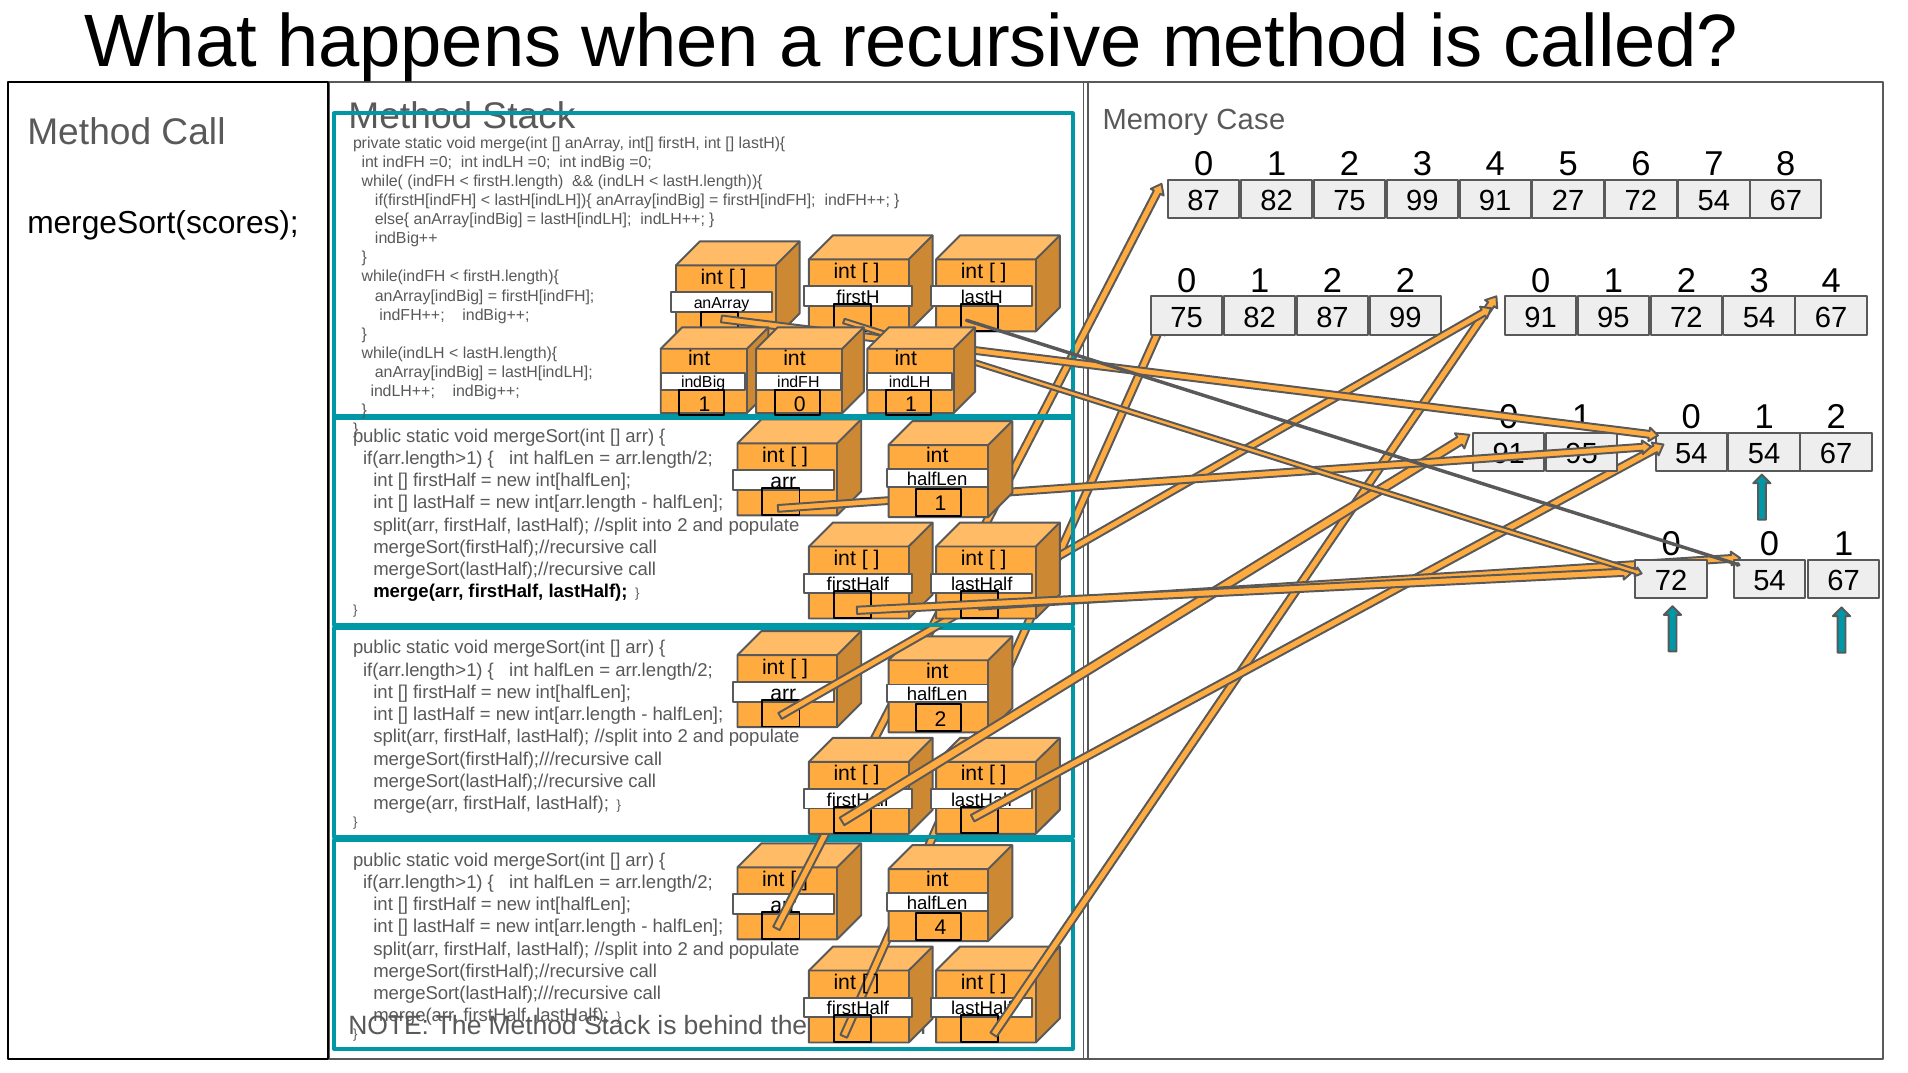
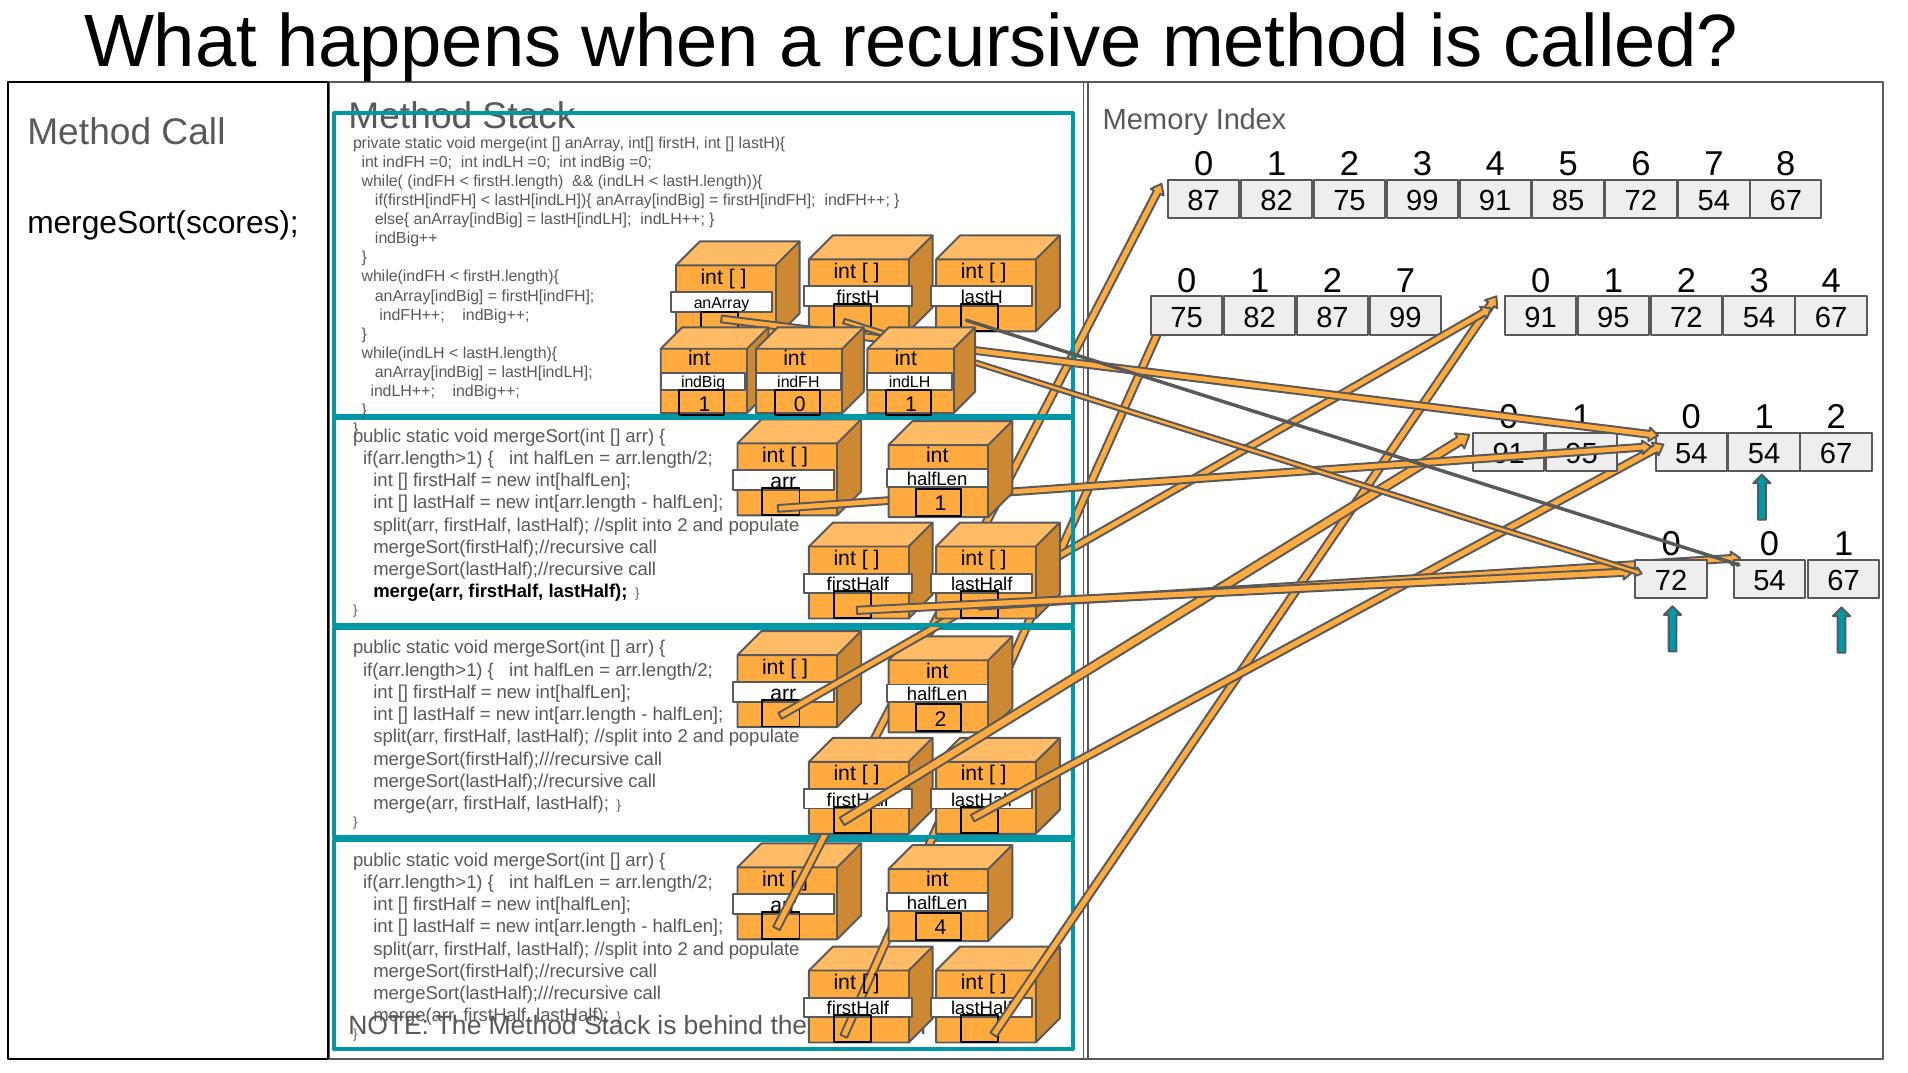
Case: Case -> Index
27: 27 -> 85
2 2: 2 -> 7
